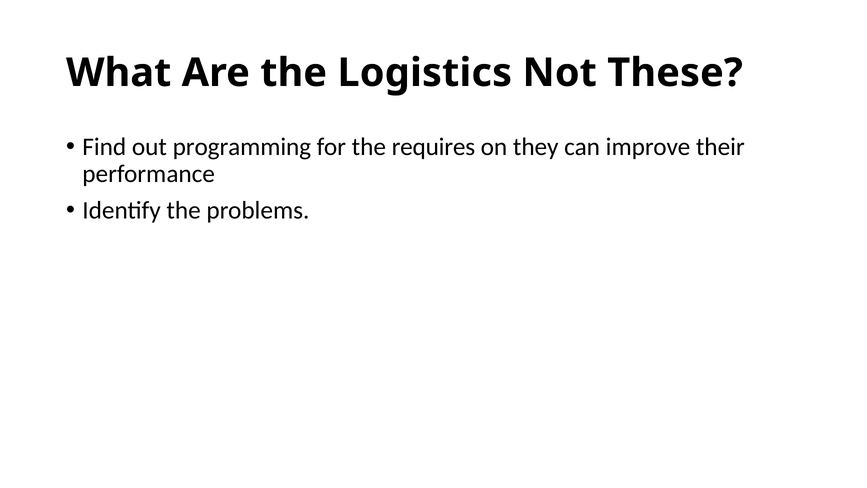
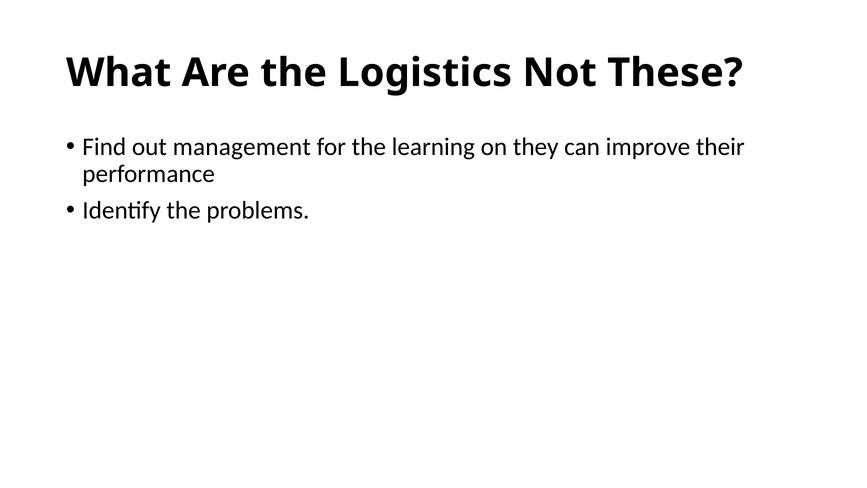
programming: programming -> management
requires: requires -> learning
